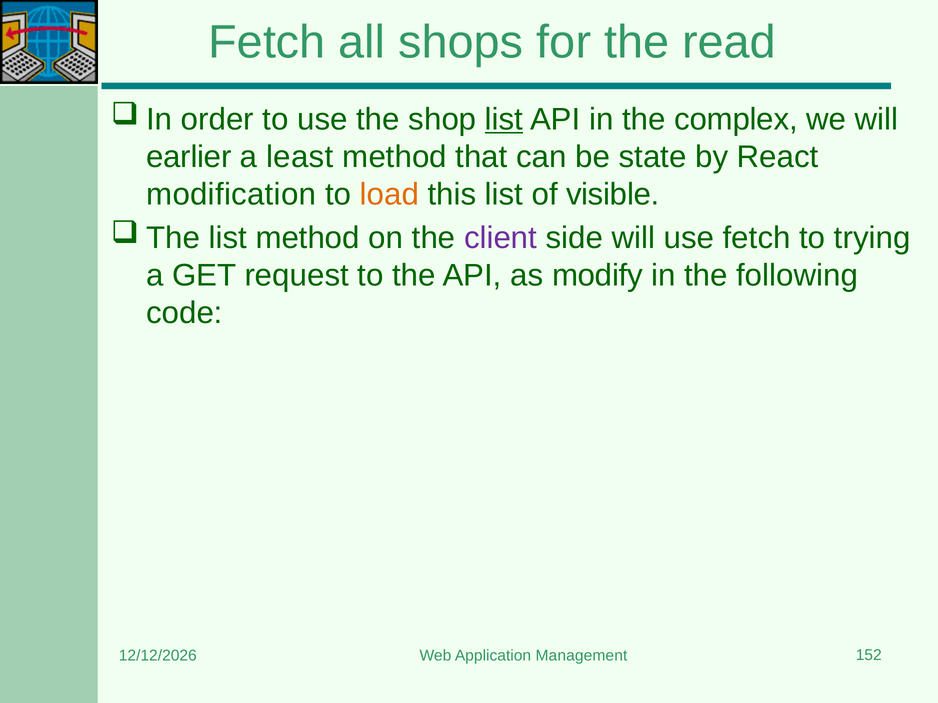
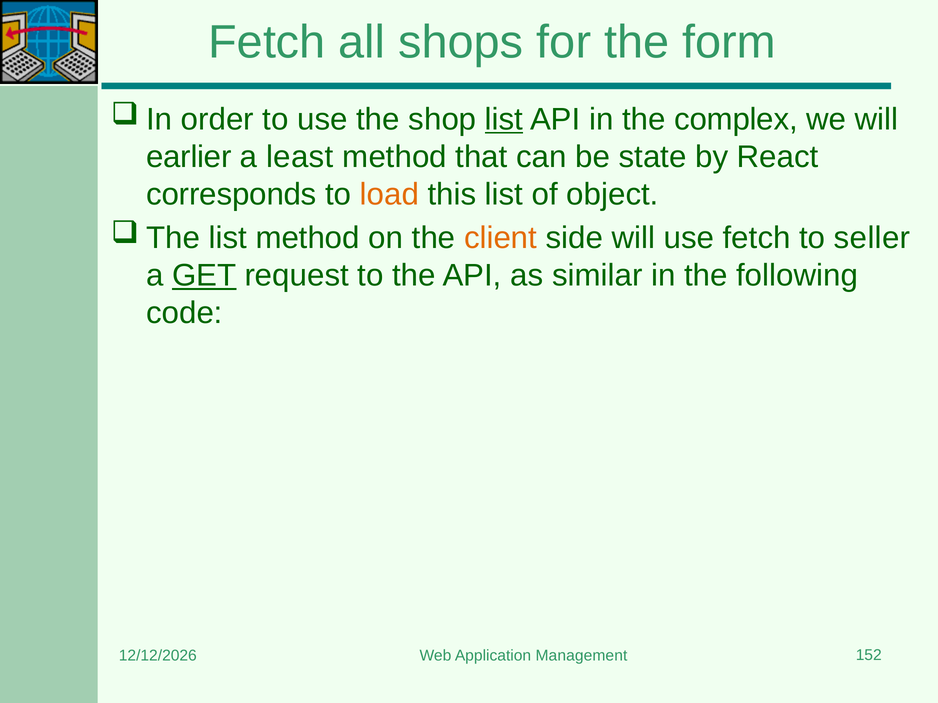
read: read -> form
modification: modification -> corresponds
visible: visible -> object
client colour: purple -> orange
trying: trying -> seller
GET underline: none -> present
modify: modify -> similar
